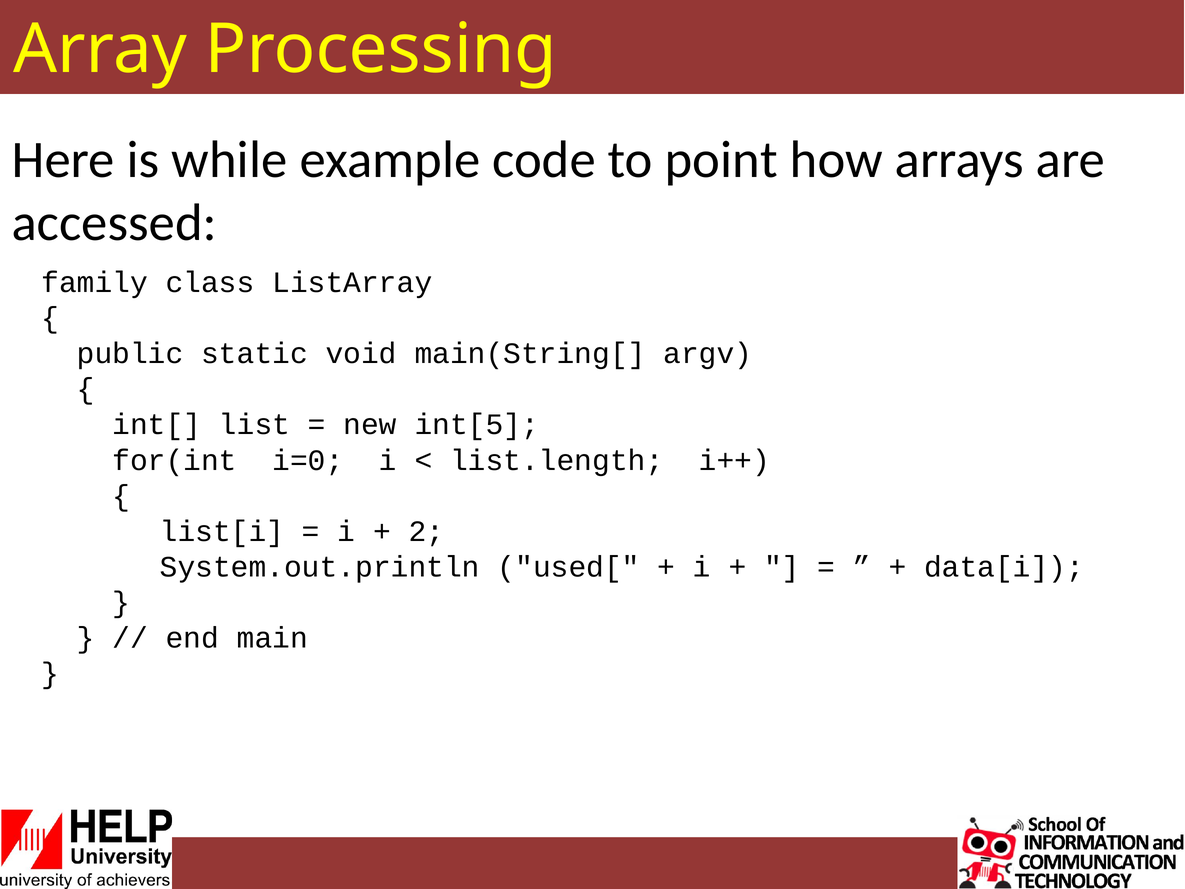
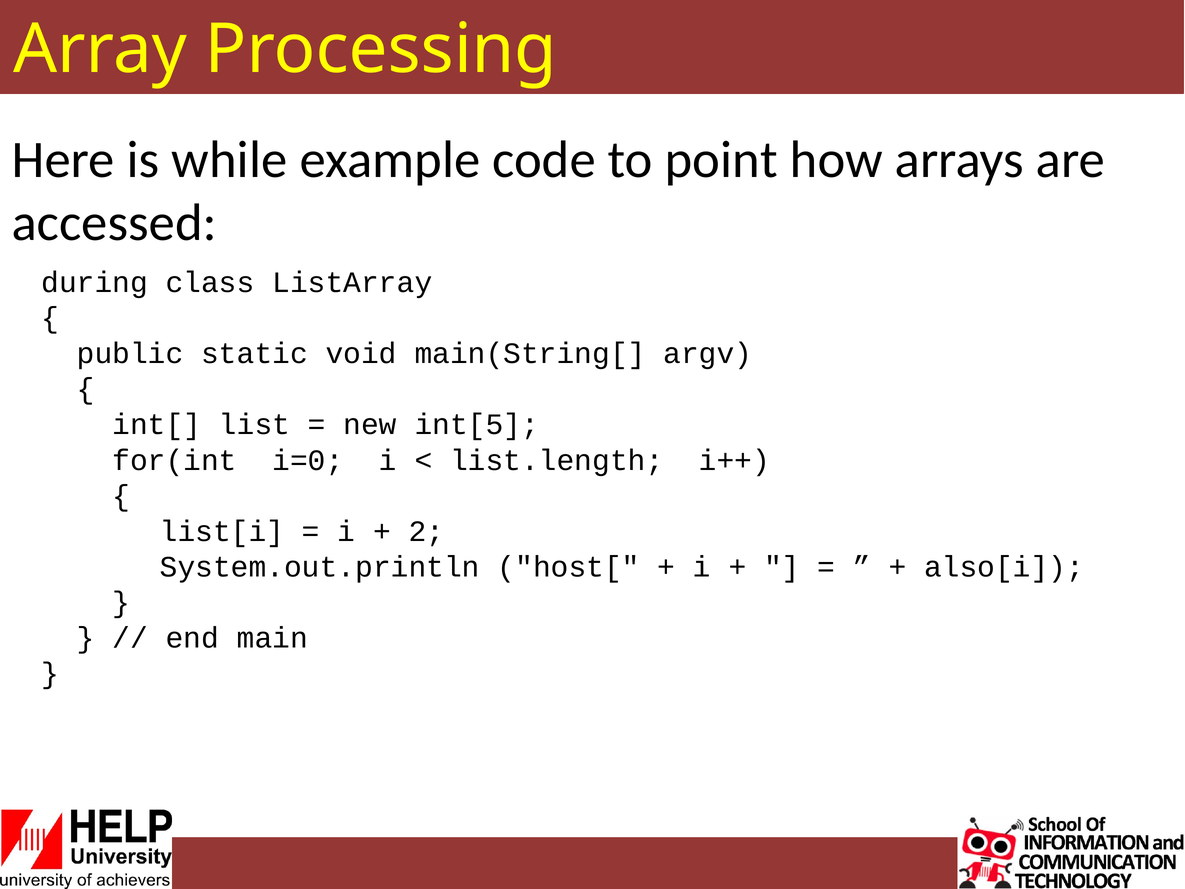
family: family -> during
used[: used[ -> host[
data[i: data[i -> also[i
